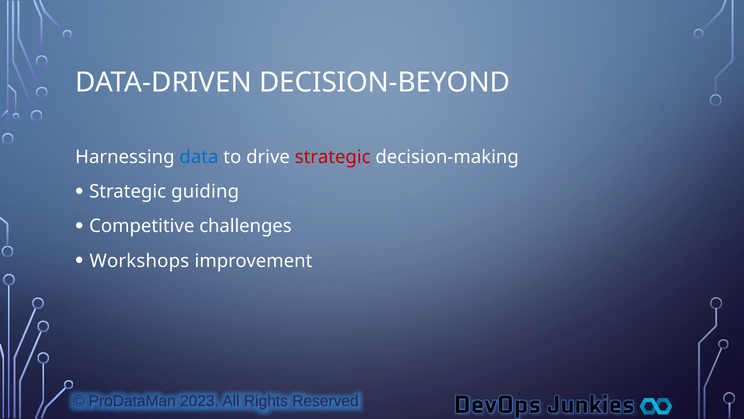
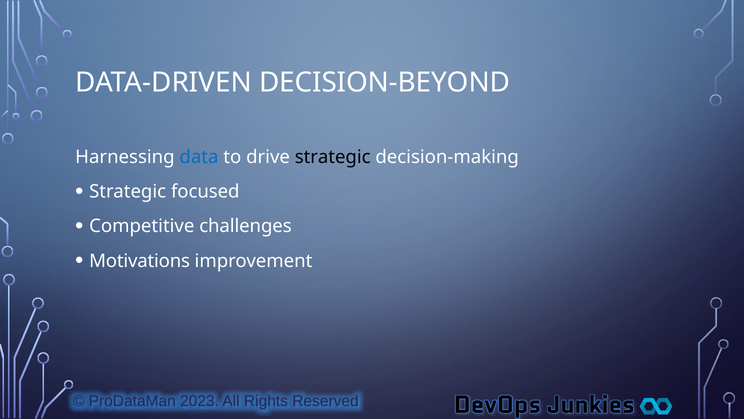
strategic at (333, 157) colour: red -> black
guiding: guiding -> focused
Workshops: Workshops -> Motivations
